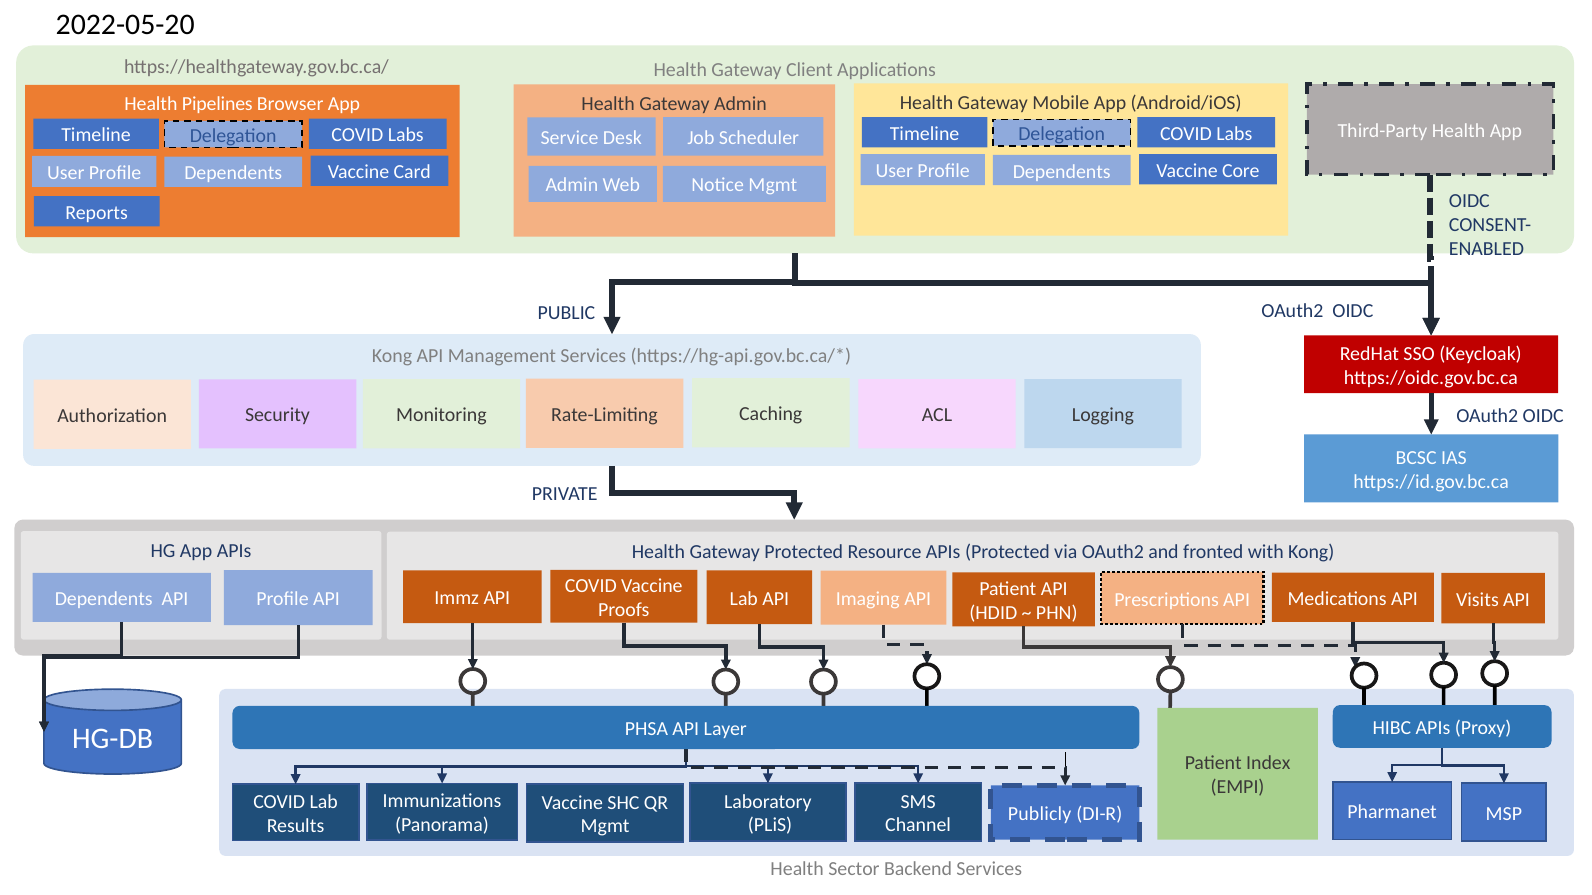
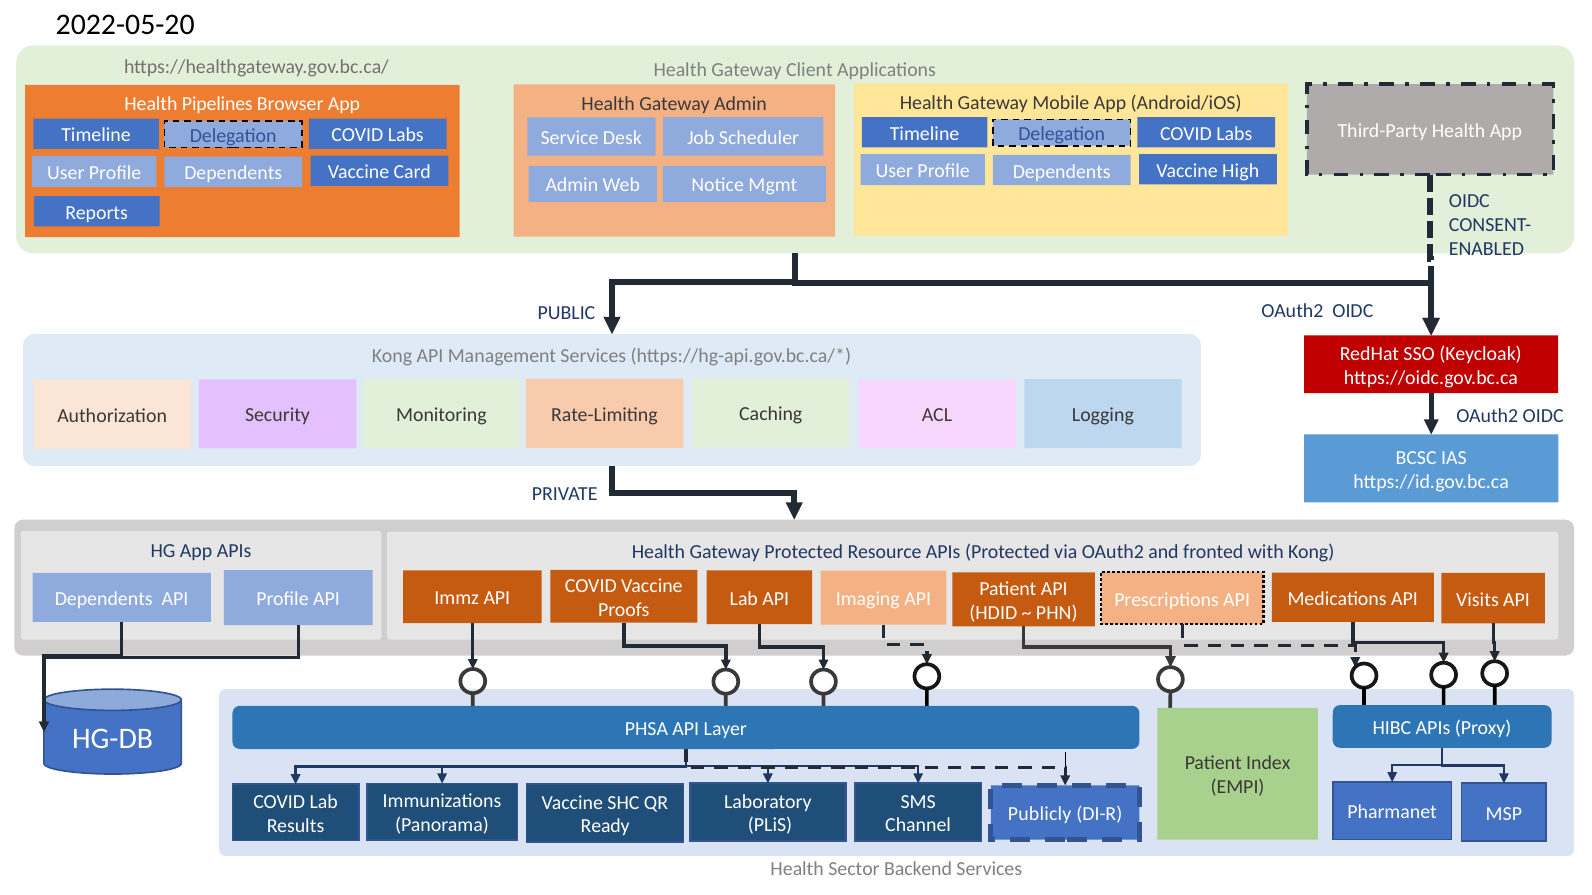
Core: Core -> High
Mgmt at (605, 827): Mgmt -> Ready
